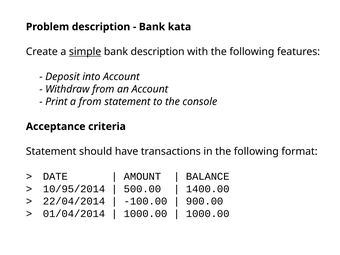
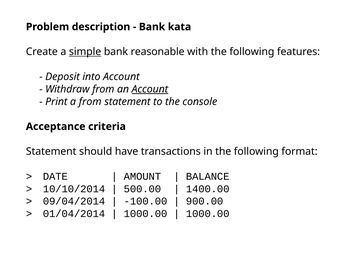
bank description: description -> reasonable
Account at (150, 89) underline: none -> present
10/95/2014: 10/95/2014 -> 10/10/2014
22/04/2014: 22/04/2014 -> 09/04/2014
